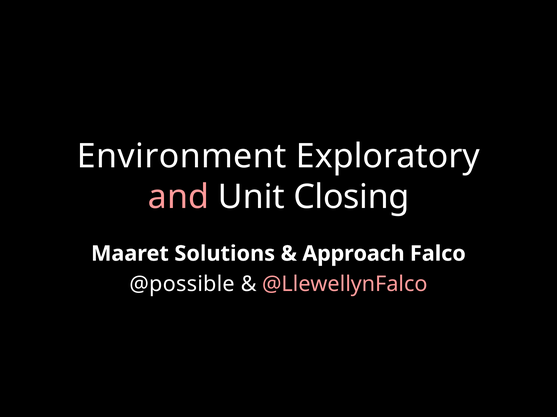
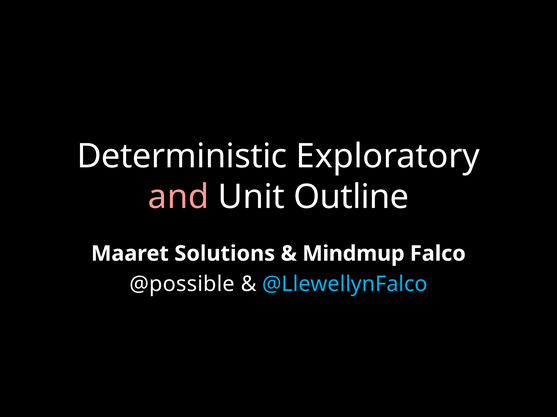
Environment: Environment -> Deterministic
Closing: Closing -> Outline
Approach: Approach -> Mindmup
@LlewellynFalco colour: pink -> light blue
